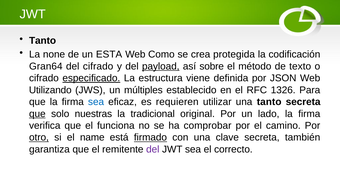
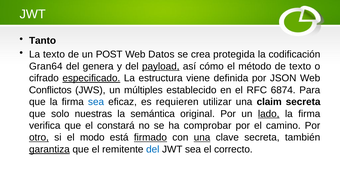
La none: none -> texto
ESTA: ESTA -> POST
Como: Como -> Datos
del cifrado: cifrado -> genera
sobre: sobre -> cómo
Utilizando: Utilizando -> Conflictos
1326: 1326 -> 6874
una tanto: tanto -> claim
que at (37, 114) underline: present -> none
tradicional: tradicional -> semántica
lado underline: none -> present
funciona: funciona -> constará
name: name -> modo
una at (202, 138) underline: none -> present
garantiza underline: none -> present
del at (153, 150) colour: purple -> blue
